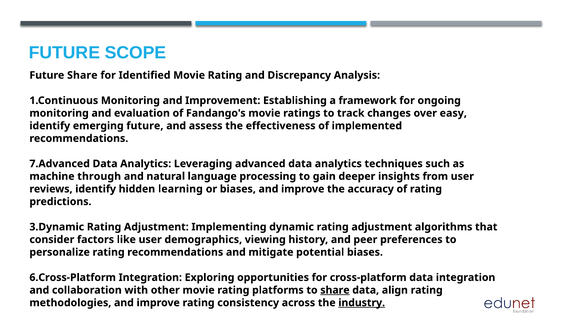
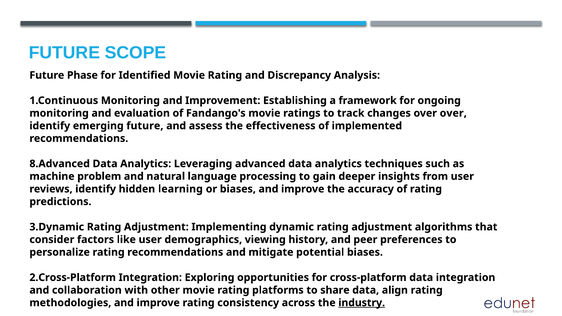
Future Share: Share -> Phase
over easy: easy -> over
7.Advanced: 7.Advanced -> 8.Advanced
through: through -> problem
6.Cross-Platform: 6.Cross-Platform -> 2.Cross-Platform
share at (335, 290) underline: present -> none
